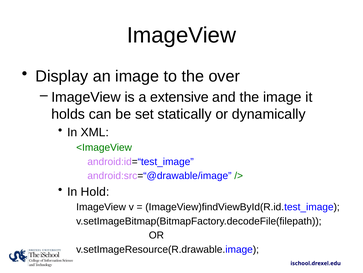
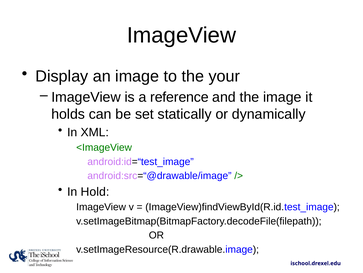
over: over -> your
extensive: extensive -> reference
